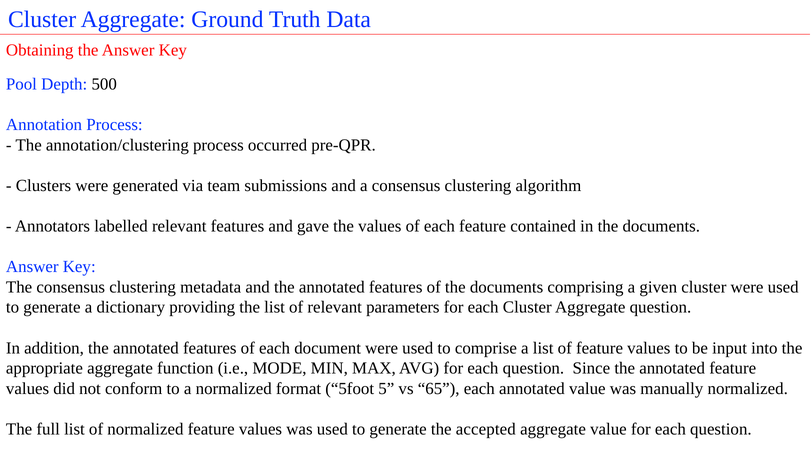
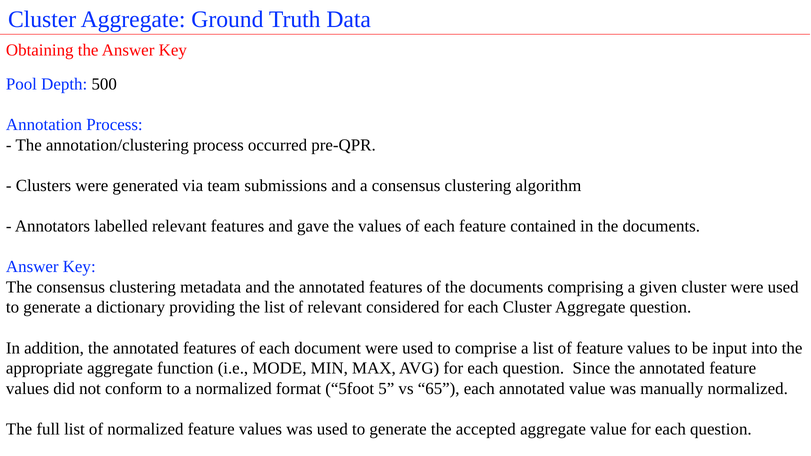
parameters: parameters -> considered
